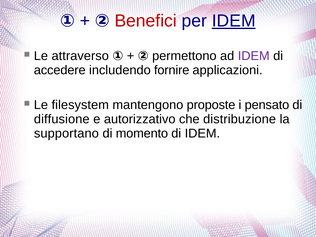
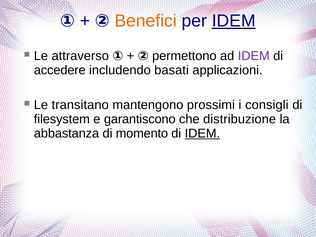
Benefici colour: red -> orange
fornire: fornire -> basati
filesystem: filesystem -> transitano
proposte: proposte -> prossimi
pensato: pensato -> consigli
diffusione: diffusione -> filesystem
autorizzativo: autorizzativo -> garantiscono
supportano: supportano -> abbastanza
IDEM at (202, 133) underline: none -> present
